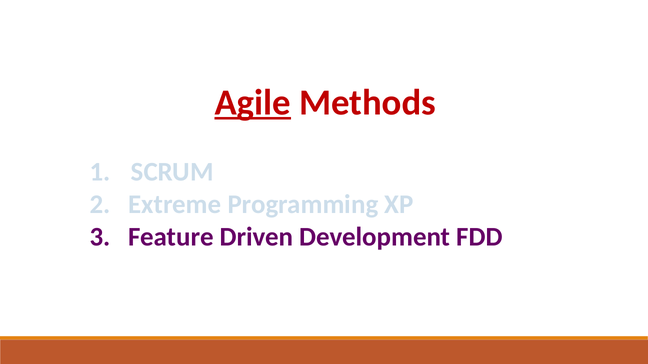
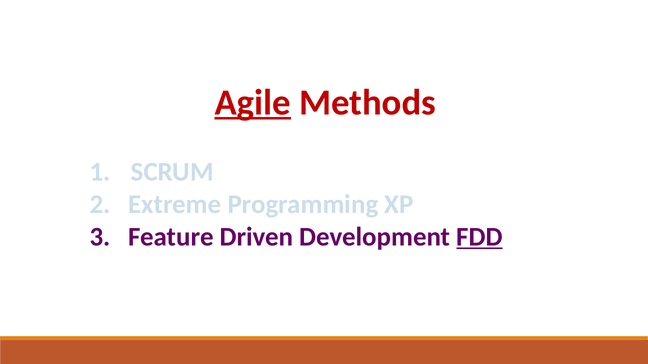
FDD underline: none -> present
